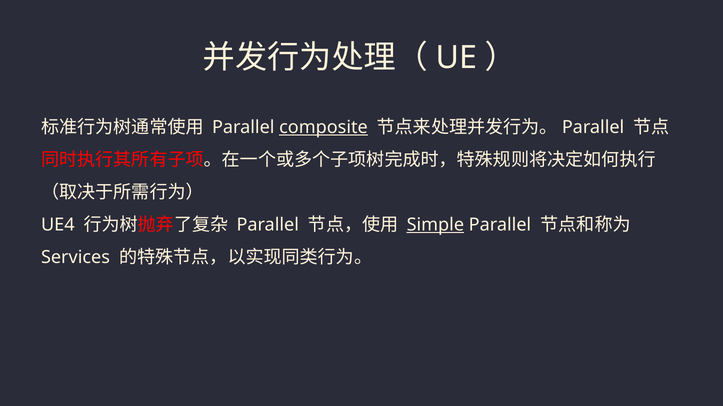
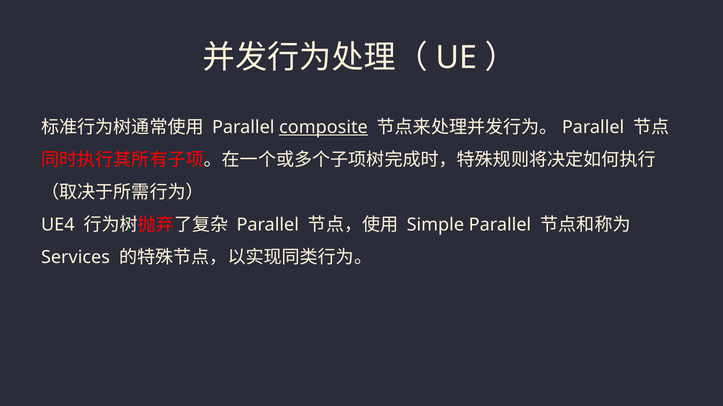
Simple underline: present -> none
